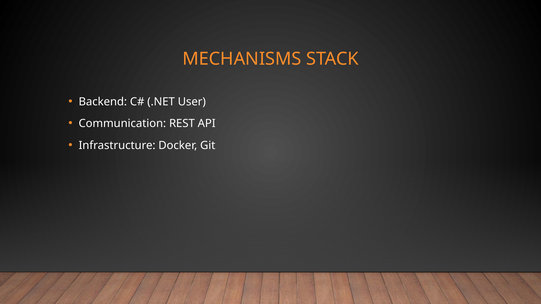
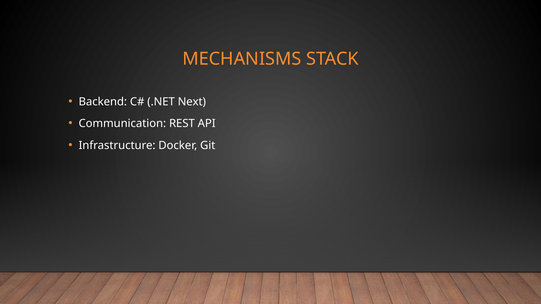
User: User -> Next
